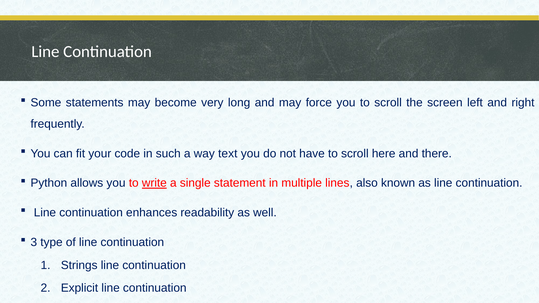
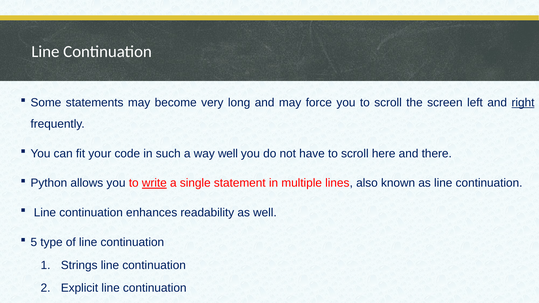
right underline: none -> present
way text: text -> well
3: 3 -> 5
